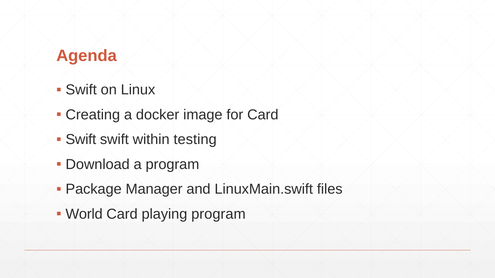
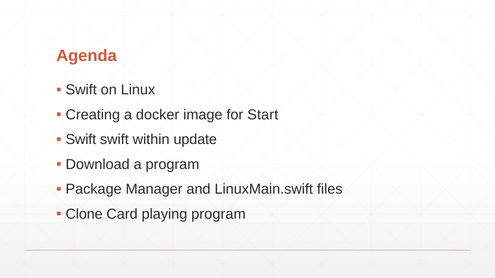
for Card: Card -> Start
testing: testing -> update
World: World -> Clone
